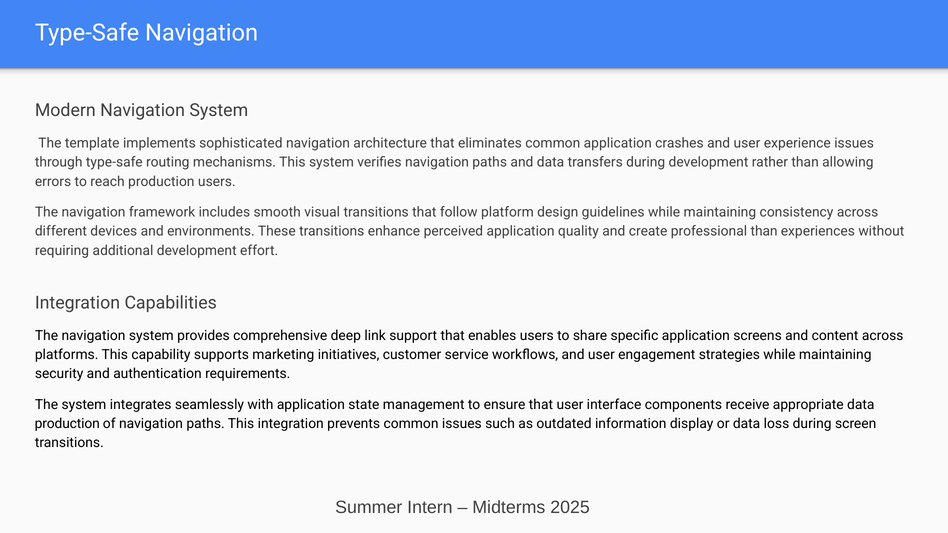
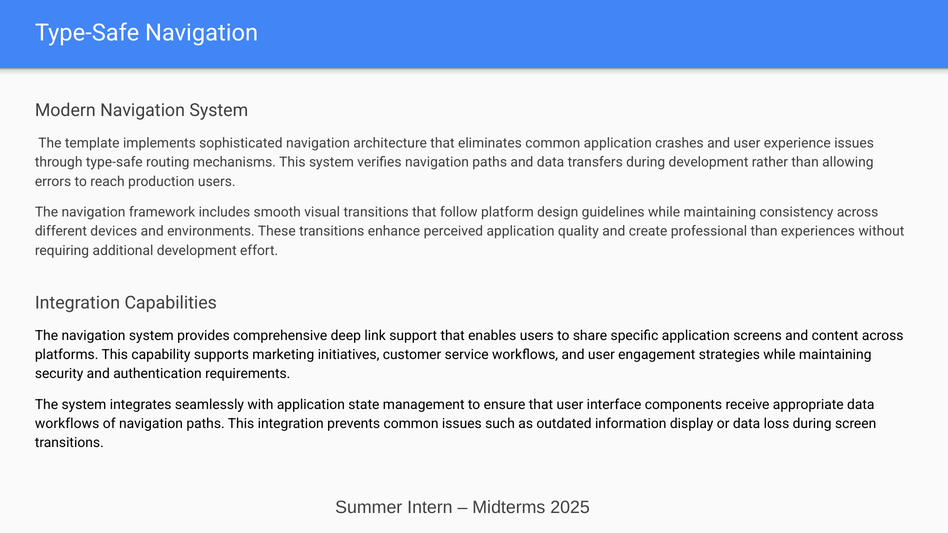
production at (67, 424): production -> workflows
